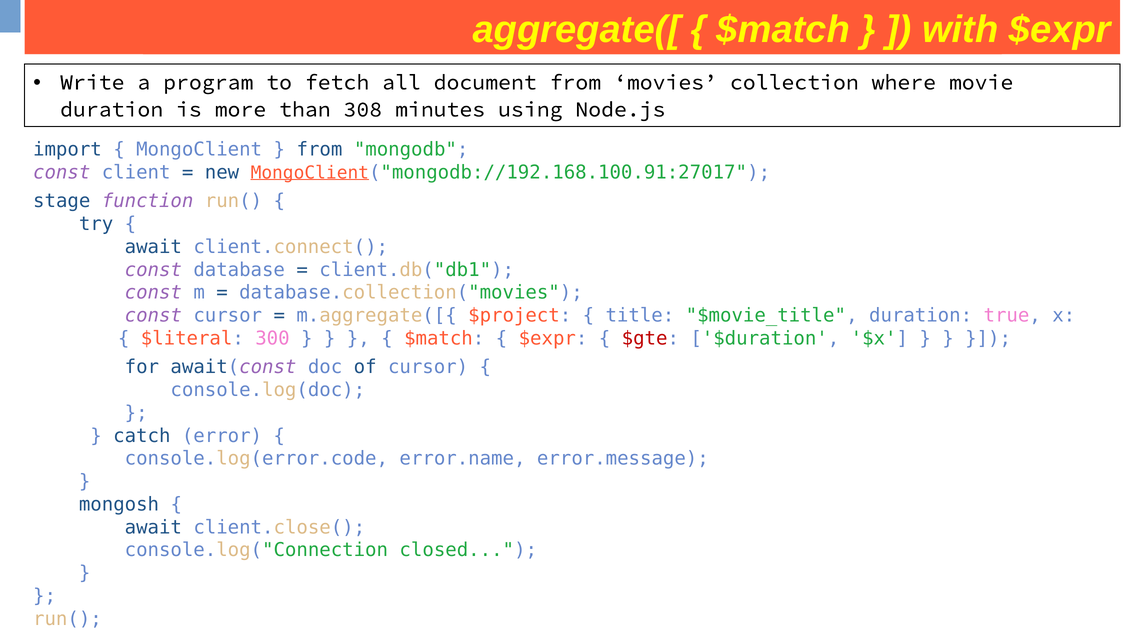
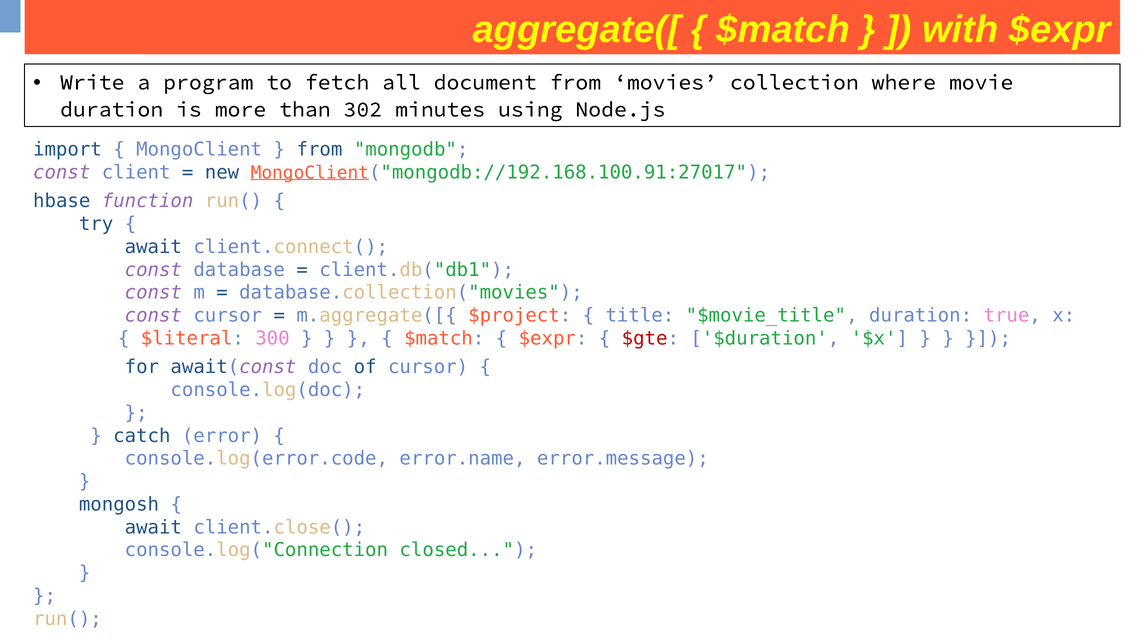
308: 308 -> 302
stage: stage -> hbase
